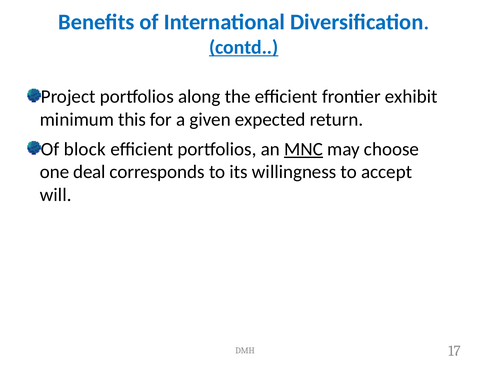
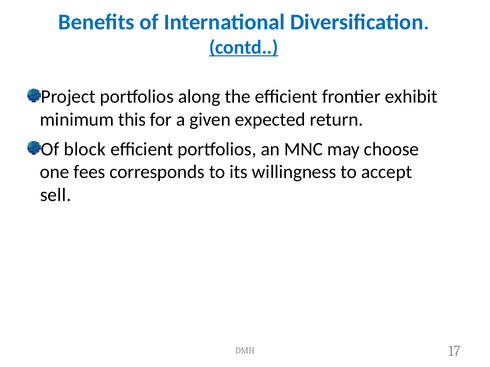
MNC underline: present -> none
deal: deal -> fees
will: will -> sell
